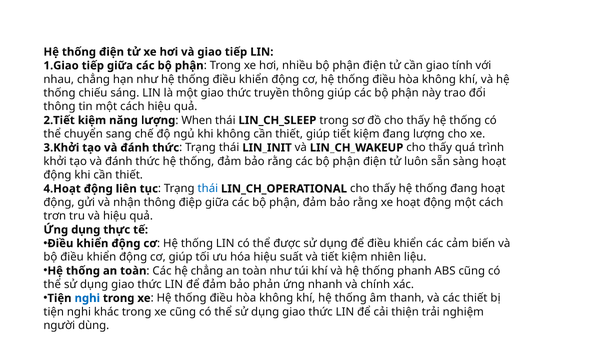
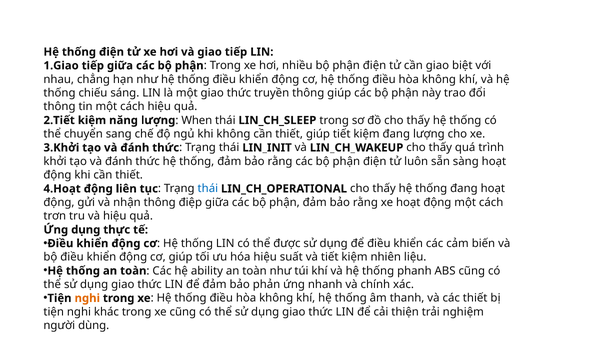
tính: tính -> biệt
hệ chẳng: chẳng -> ability
nghi at (87, 298) colour: blue -> orange
